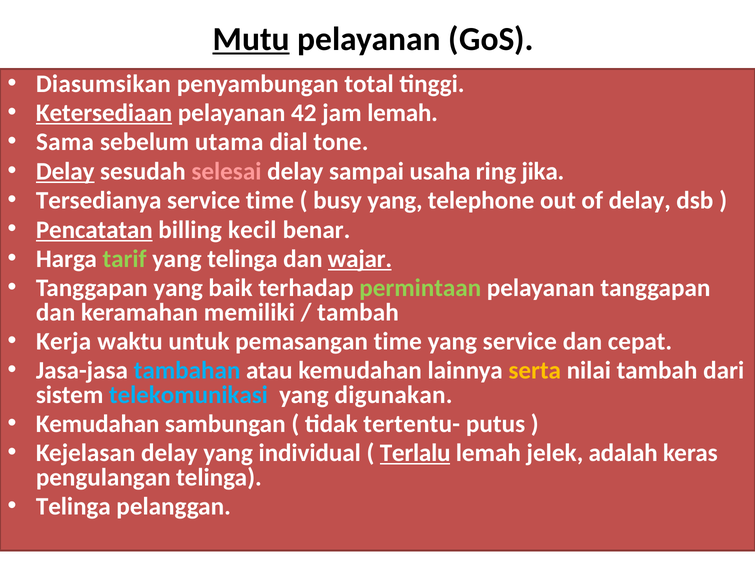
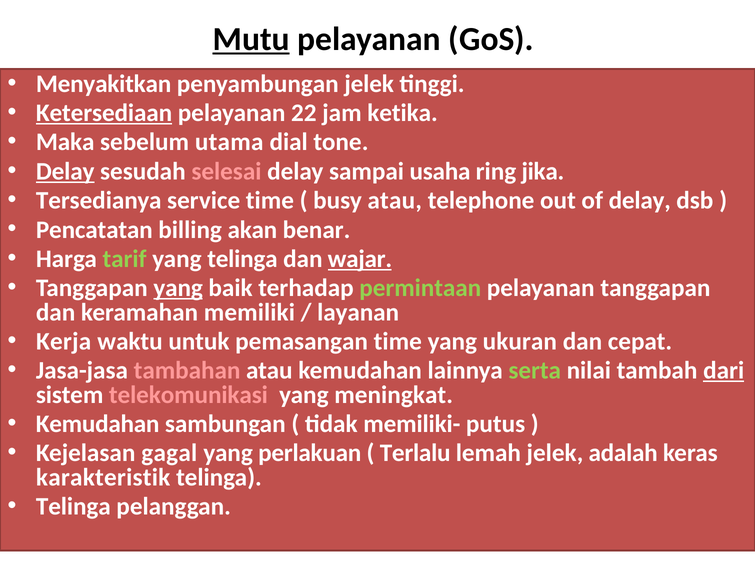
Diasumsikan: Diasumsikan -> Menyakitkan
penyambungan total: total -> jelek
42: 42 -> 22
jam lemah: lemah -> ketika
Sama: Sama -> Maka
busy yang: yang -> atau
Pencatatan underline: present -> none
kecil: kecil -> akan
yang at (178, 288) underline: none -> present
tambah at (358, 312): tambah -> layanan
yang service: service -> ukuran
tambahan colour: light blue -> pink
serta colour: yellow -> light green
dari underline: none -> present
telekomunikasi colour: light blue -> pink
digunakan: digunakan -> meningkat
tertentu-: tertentu- -> memiliki-
Kejelasan delay: delay -> gagal
individual: individual -> perlakuan
Terlalu underline: present -> none
pengulangan: pengulangan -> karakteristik
